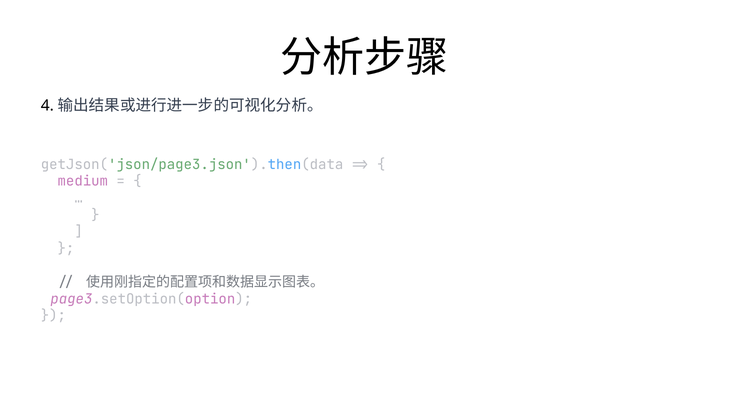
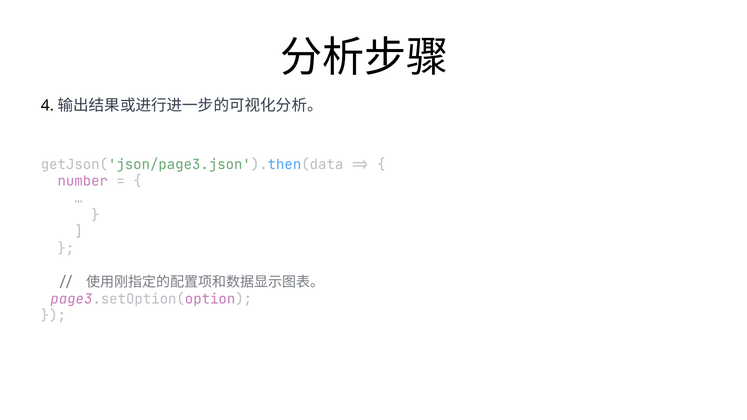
medium: medium -> number
